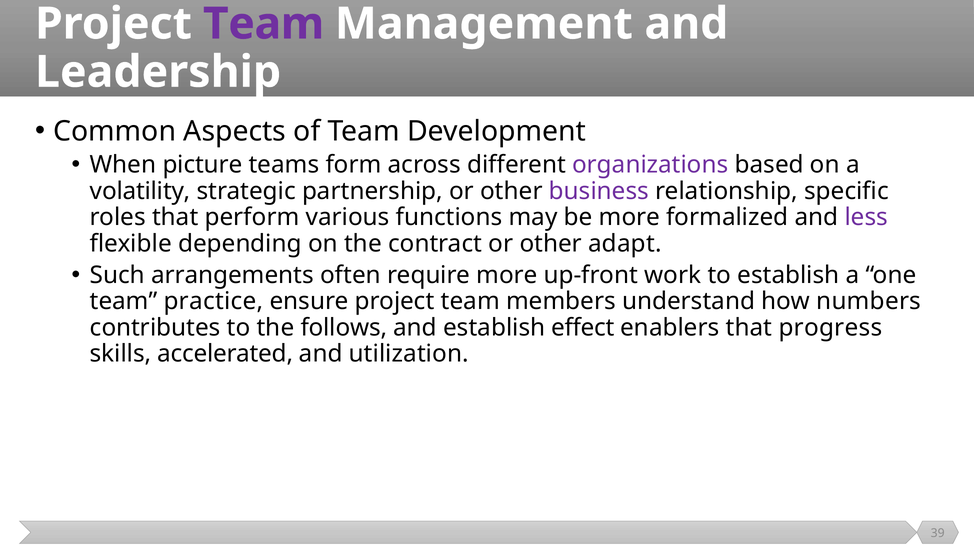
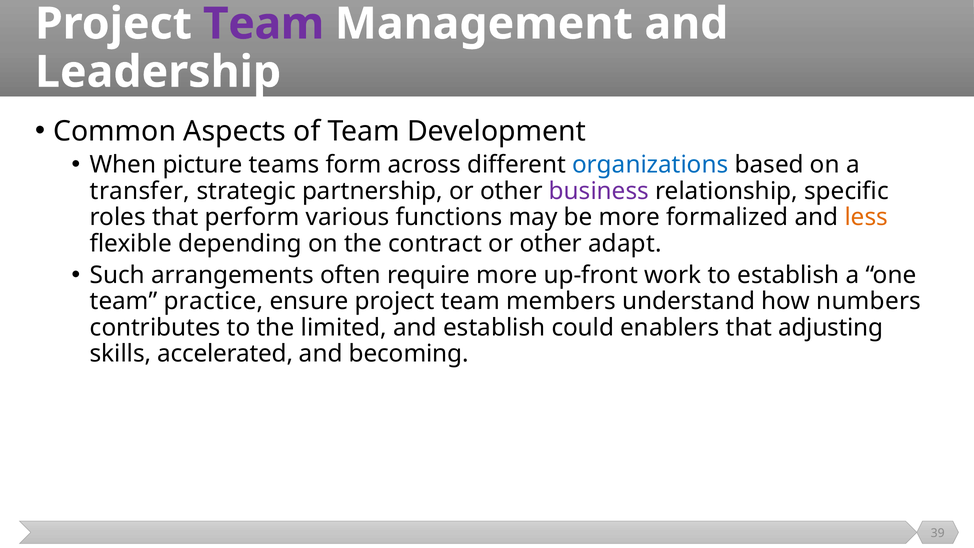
organizations colour: purple -> blue
volatility: volatility -> transfer
less colour: purple -> orange
follows: follows -> limited
effect: effect -> could
progress: progress -> adjusting
utilization: utilization -> becoming
